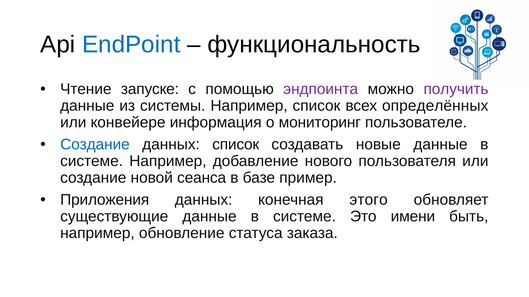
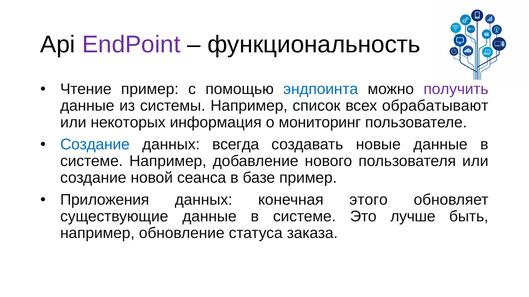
EndPoint colour: blue -> purple
Чтение запуске: запуске -> пример
эндпоинта colour: purple -> blue
определённых: определённых -> обрабатывают
конвейере: конвейере -> некоторых
данных список: список -> всегда
имени: имени -> лучше
